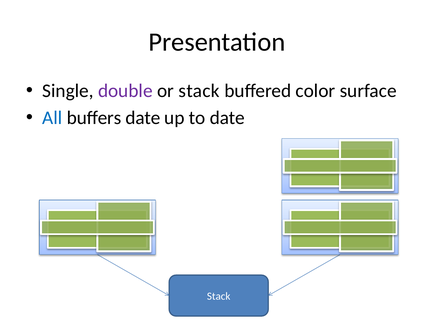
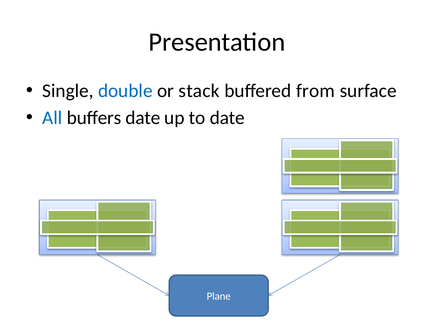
double colour: purple -> blue
color: color -> from
Stack at (219, 297): Stack -> Plane
